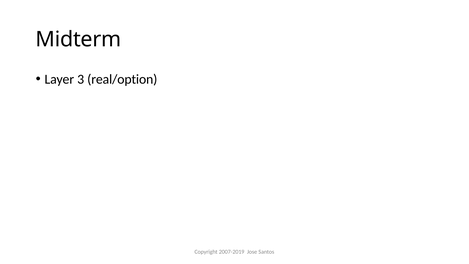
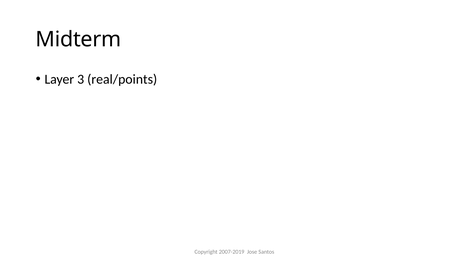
real/option: real/option -> real/points
